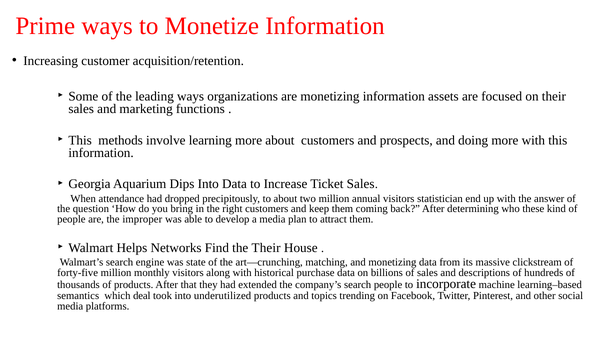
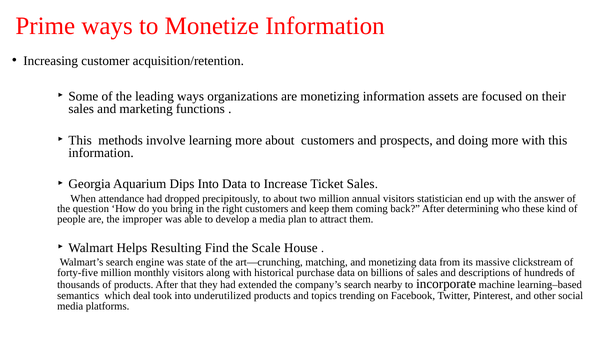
Networks: Networks -> Resulting
the Their: Their -> Scale
search people: people -> nearby
